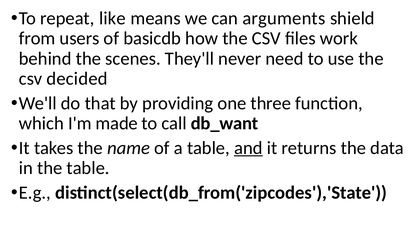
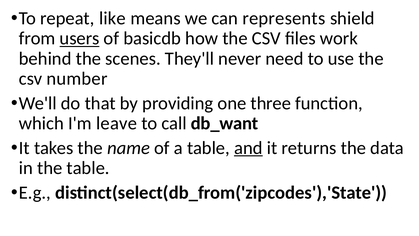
arguments: arguments -> represents
users underline: none -> present
decided: decided -> number
made: made -> leave
